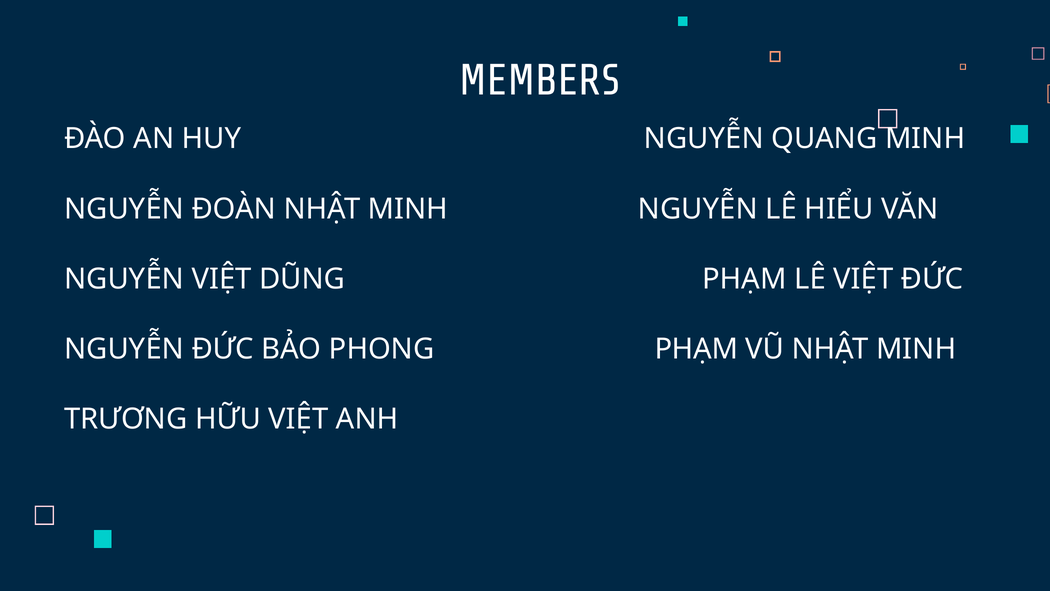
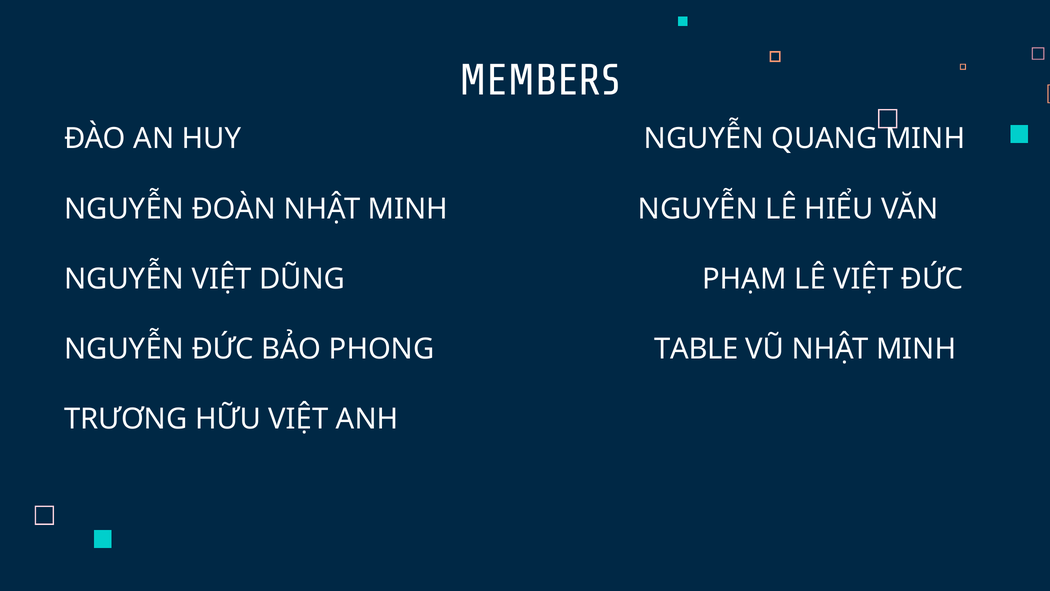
PHONG PHẠM: PHẠM -> TABLE
